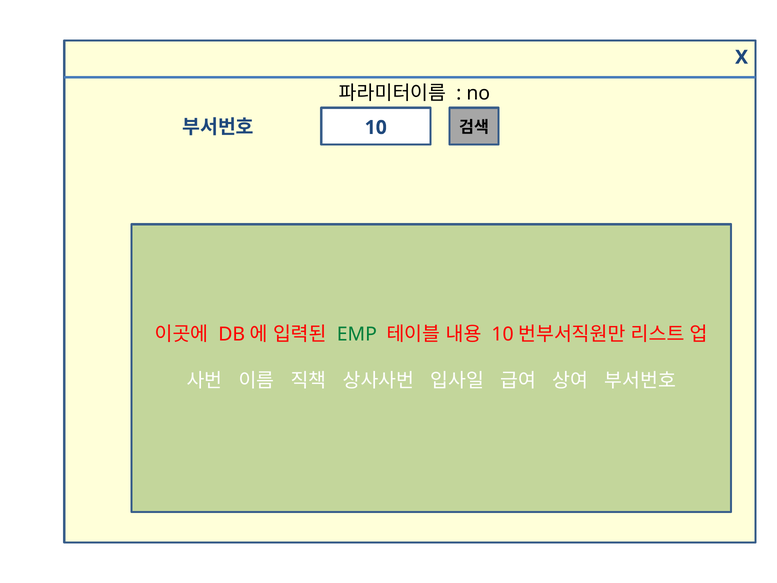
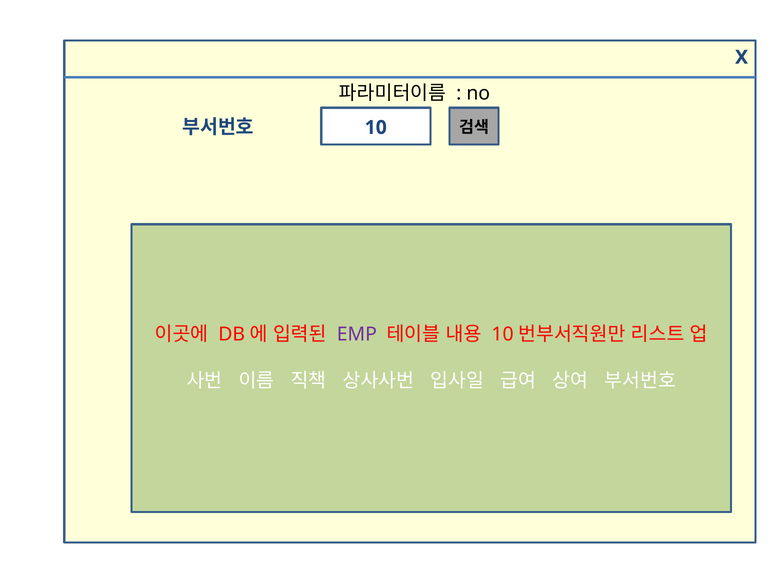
EMP colour: green -> purple
